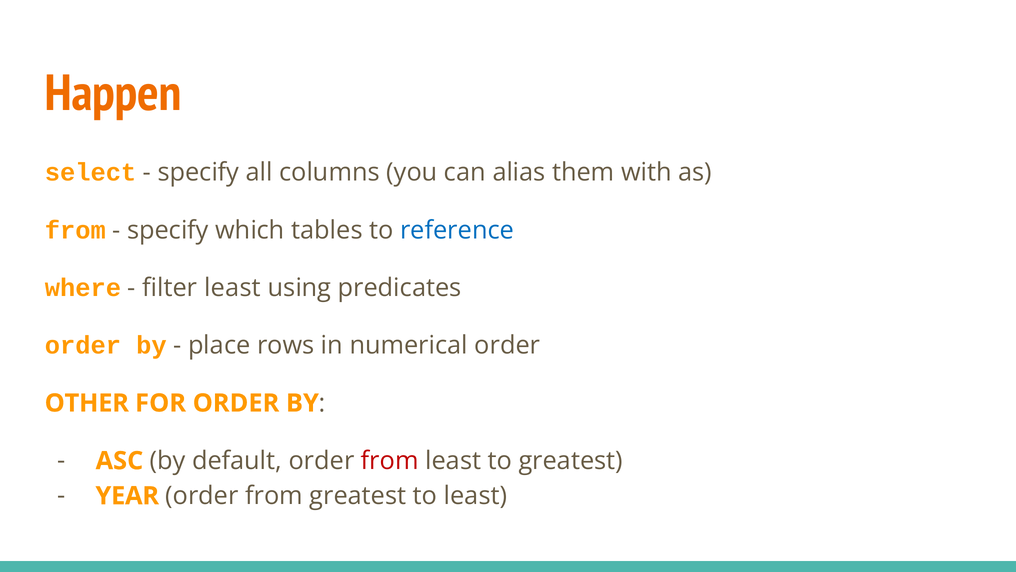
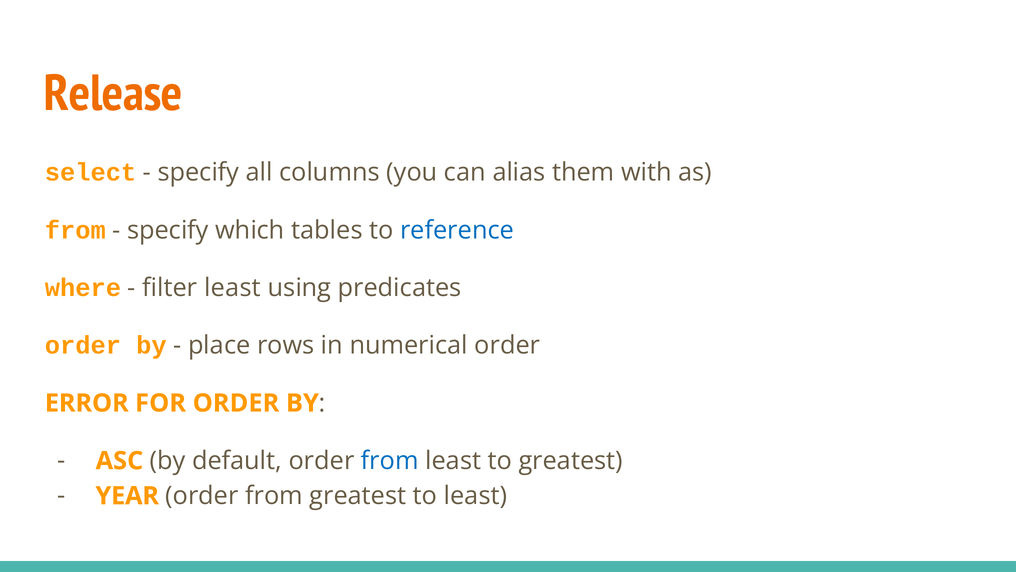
Happen: Happen -> Release
OTHER: OTHER -> ERROR
from at (390, 460) colour: red -> blue
